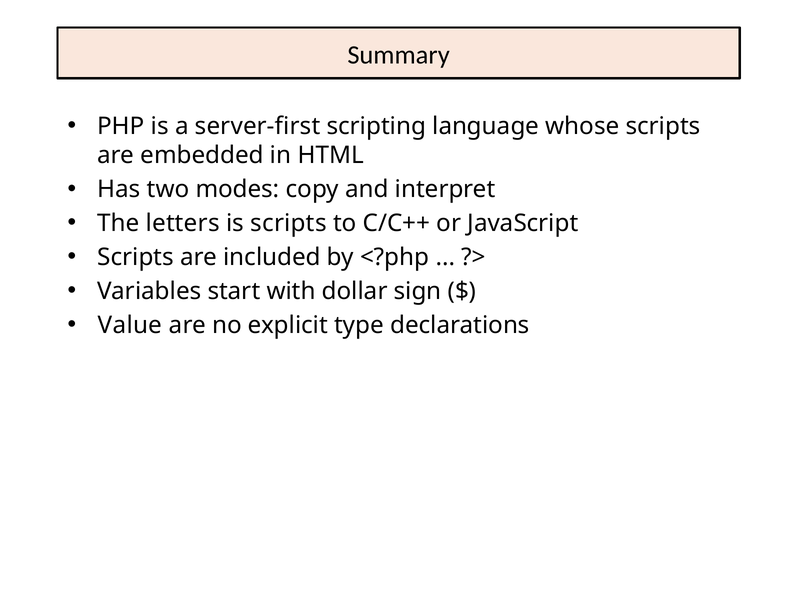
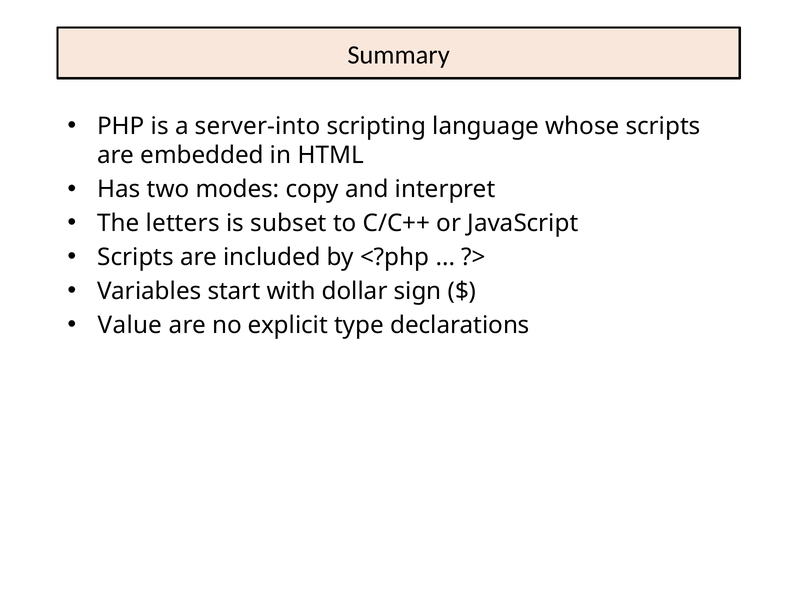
server-first: server-first -> server-into
is scripts: scripts -> subset
